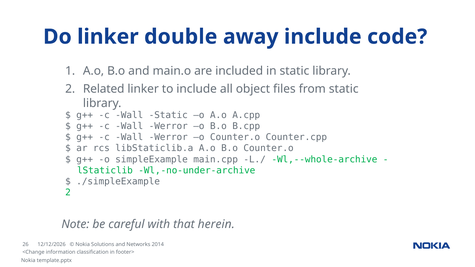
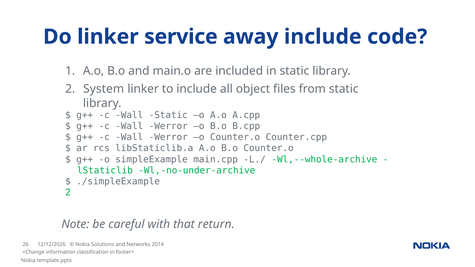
double: double -> service
Related: Related -> System
herein: herein -> return
